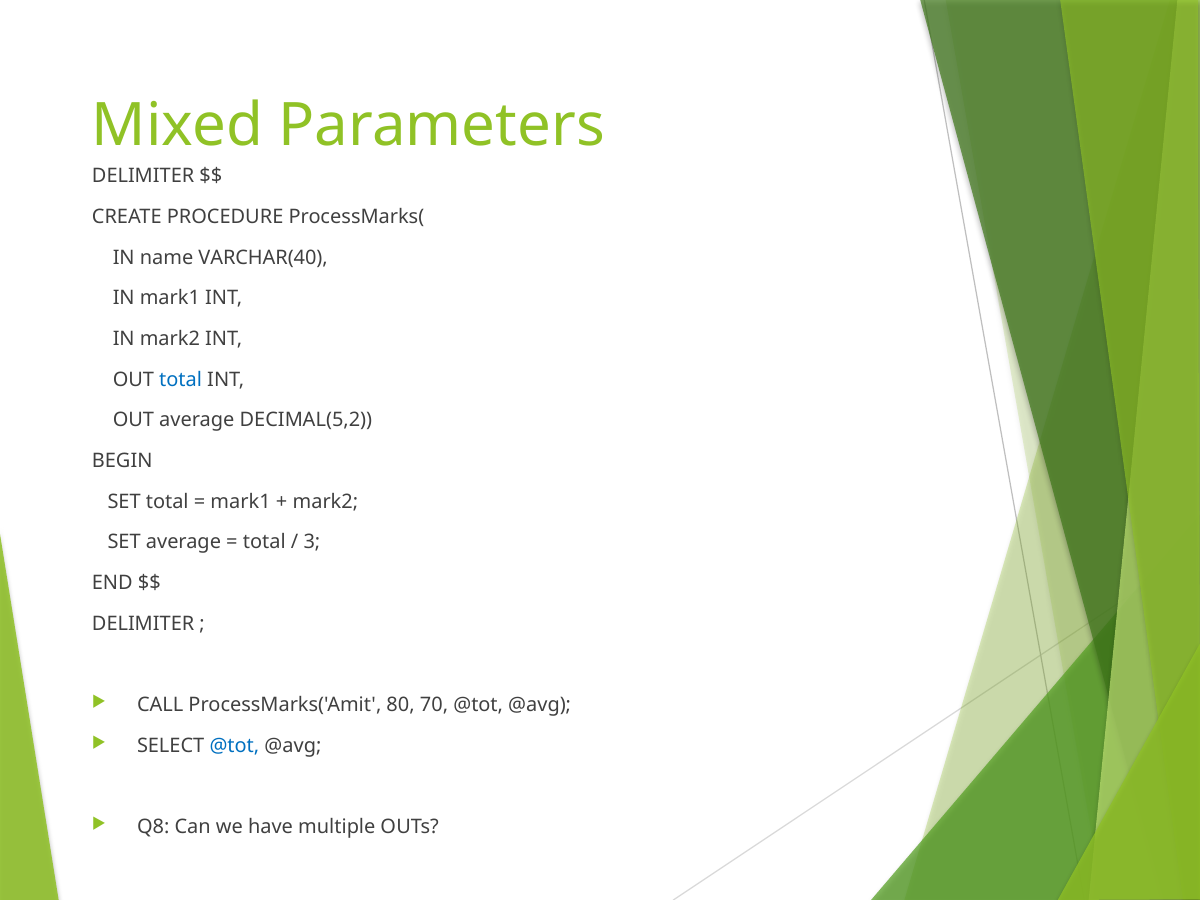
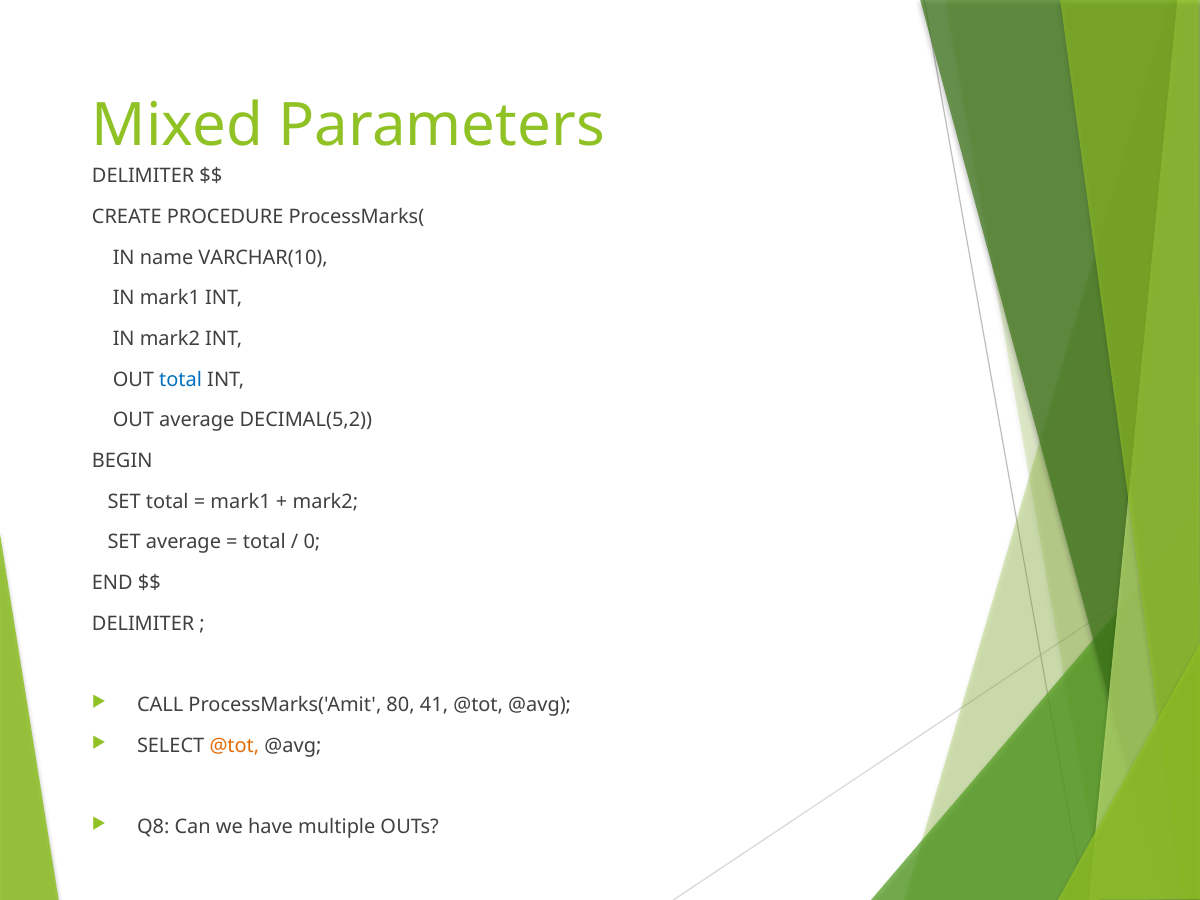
VARCHAR(40: VARCHAR(40 -> VARCHAR(10
3: 3 -> 0
70: 70 -> 41
@tot at (234, 746) colour: blue -> orange
